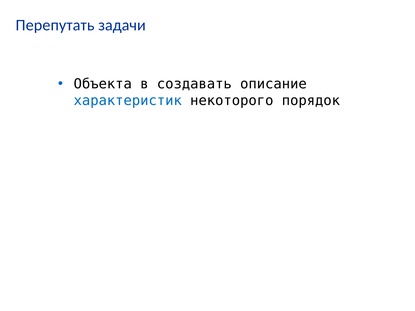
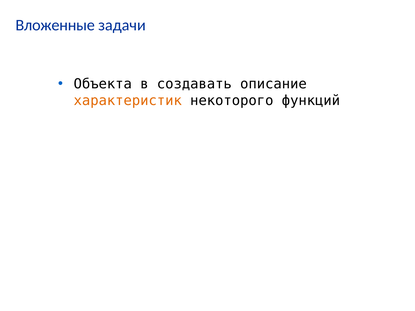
Перепутать: Перепутать -> Вложенные
характеристик colour: blue -> orange
порядок: порядок -> функций
